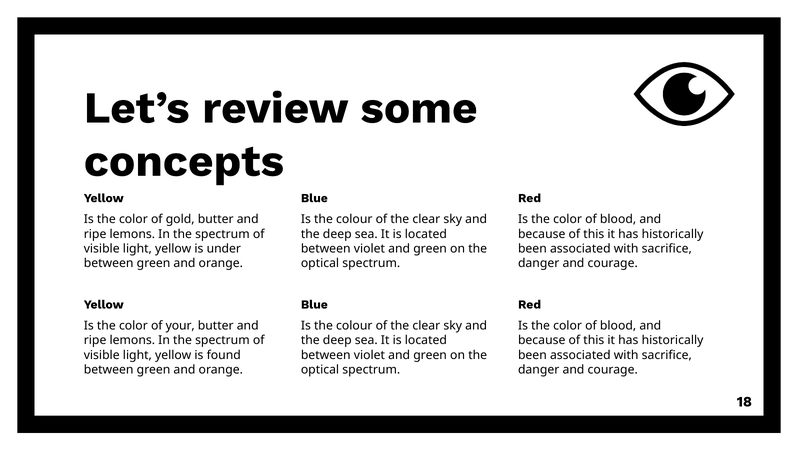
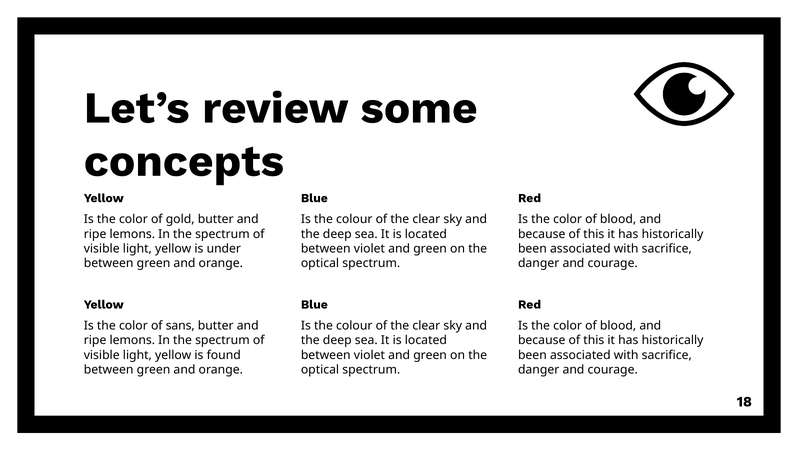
your: your -> sans
